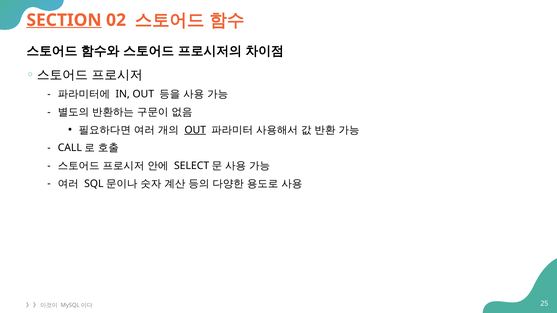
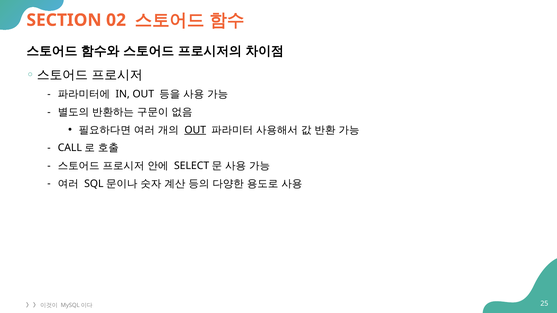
SECTION underline: present -> none
